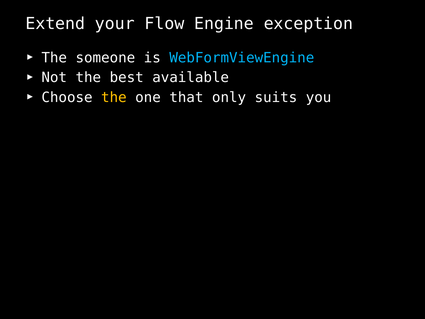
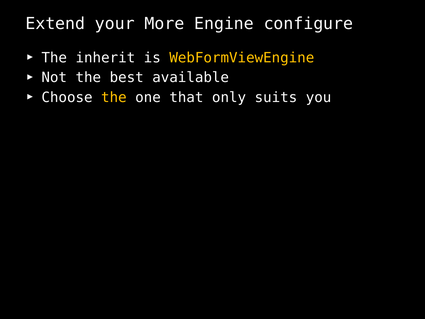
Flow: Flow -> More
exception: exception -> configure
someone: someone -> inherit
WebFormViewEngine colour: light blue -> yellow
